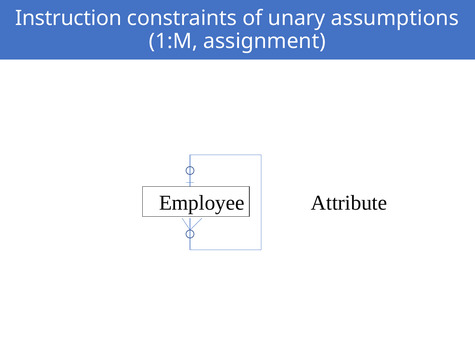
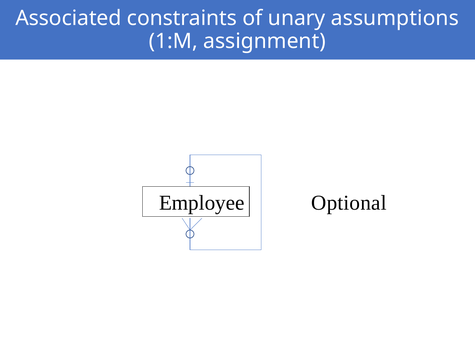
Instruction: Instruction -> Associated
Attribute: Attribute -> Optional
